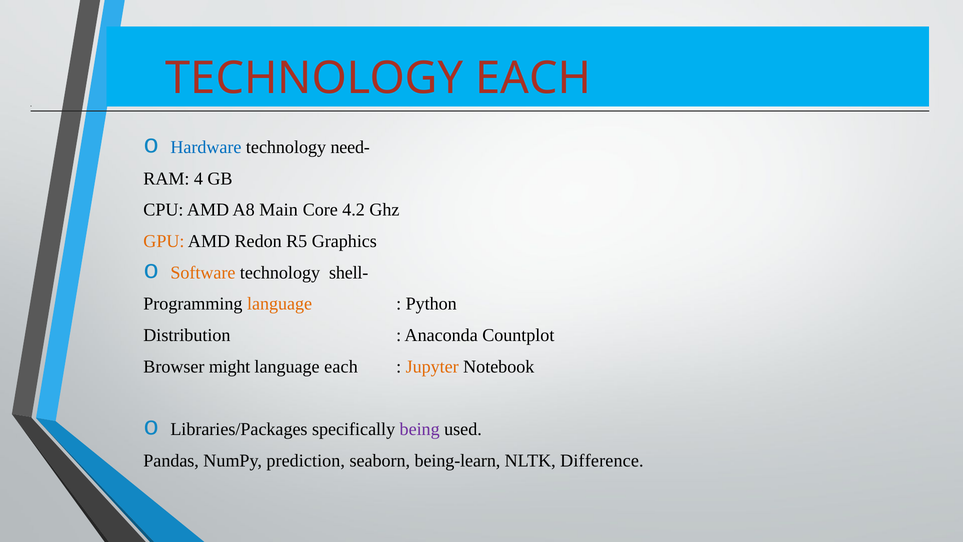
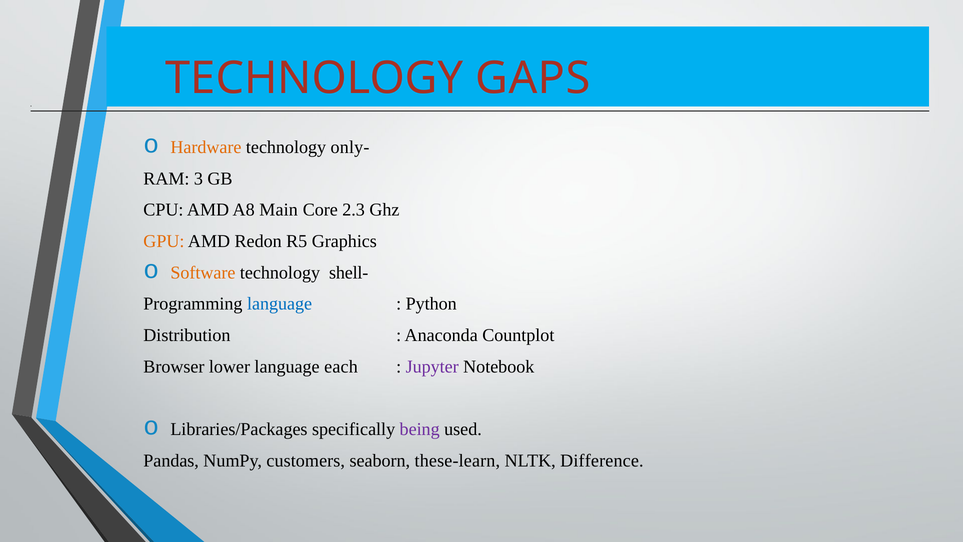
TECHNOLOGY EACH: EACH -> GAPS
Hardware colour: blue -> orange
need-: need- -> only-
4: 4 -> 3
4.2: 4.2 -> 2.3
language at (280, 304) colour: orange -> blue
might: might -> lower
Jupyter colour: orange -> purple
prediction: prediction -> customers
being-learn: being-learn -> these-learn
